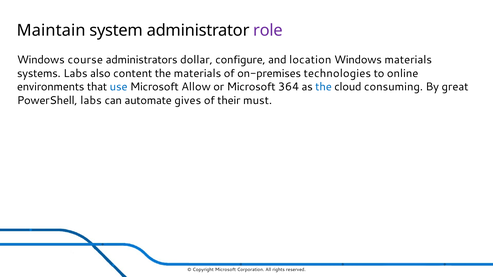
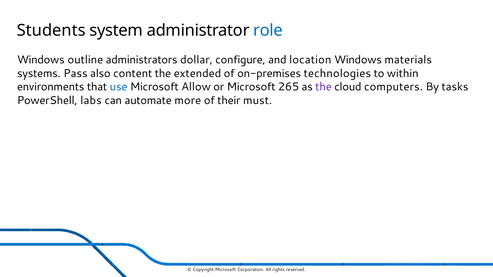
Maintain: Maintain -> Students
role colour: purple -> blue
course: course -> outline
systems Labs: Labs -> Pass
the materials: materials -> extended
online: online -> within
364: 364 -> 265
the at (324, 87) colour: blue -> purple
consuming: consuming -> computers
great: great -> tasks
gives: gives -> more
